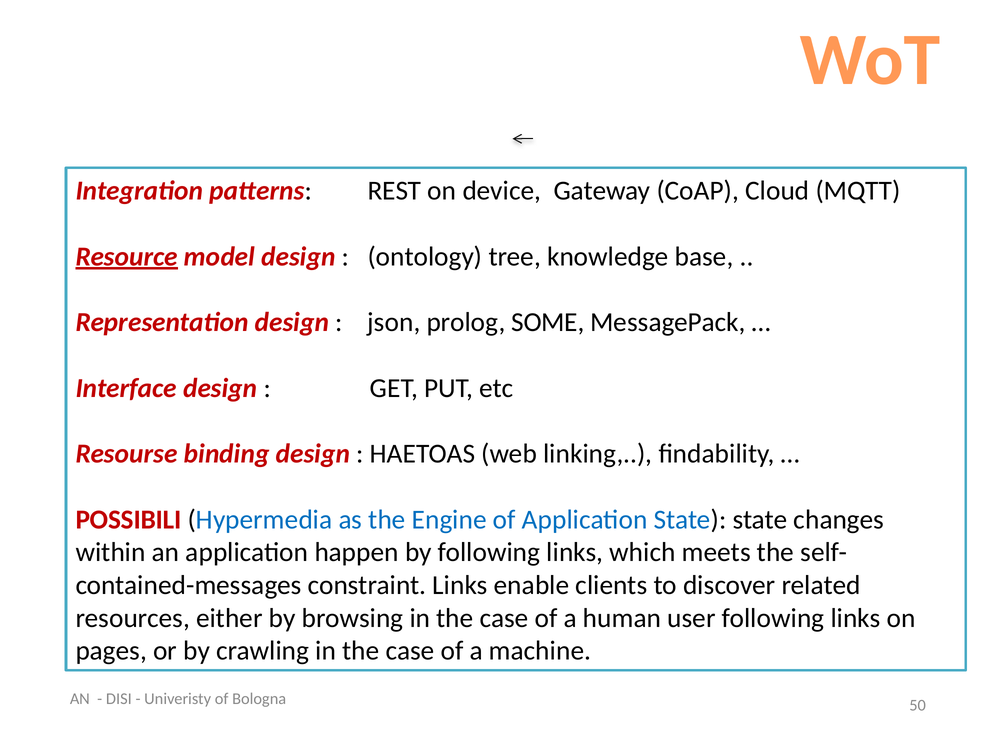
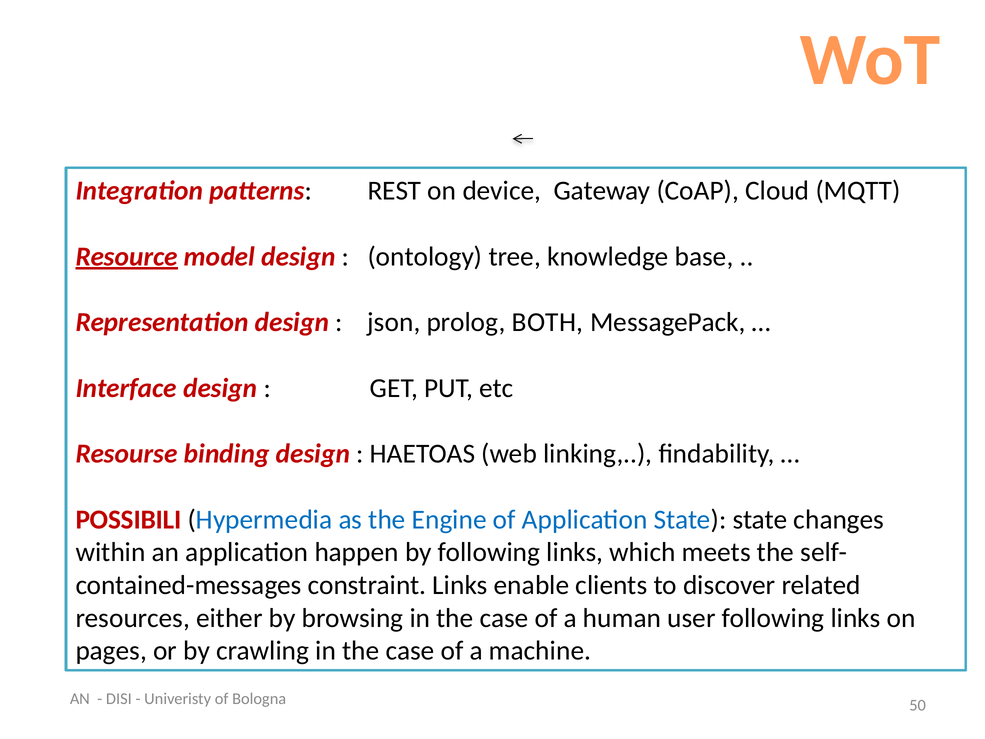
SOME: SOME -> BOTH
